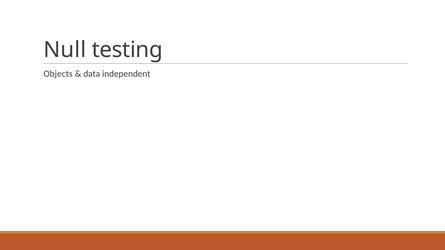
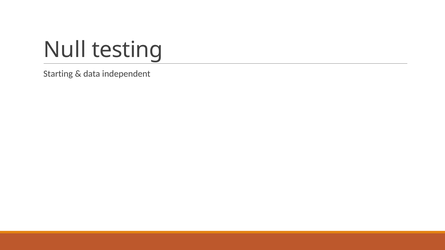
Objects: Objects -> Starting
